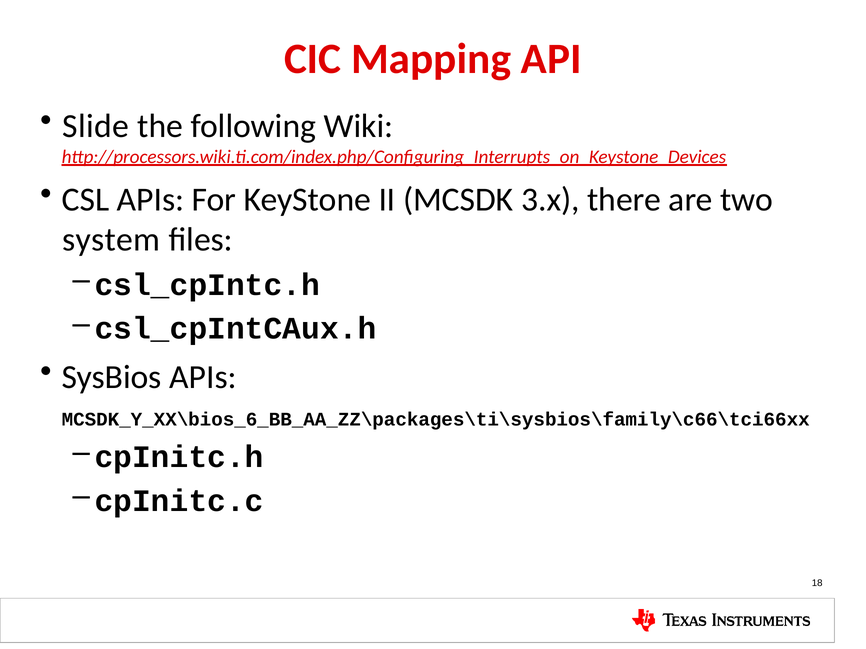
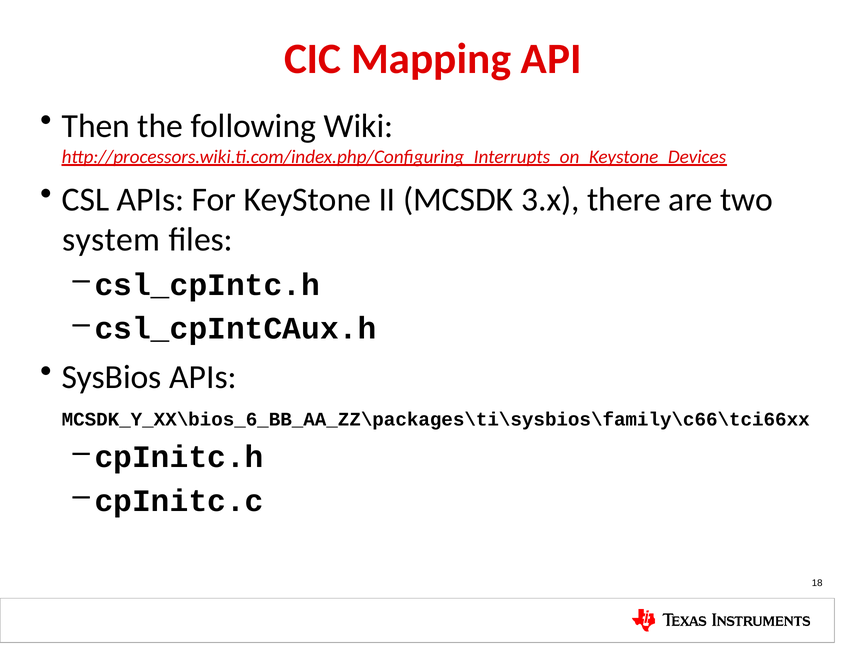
Slide: Slide -> Then
